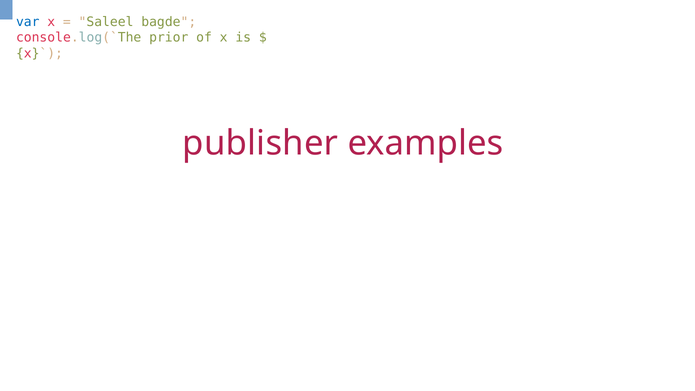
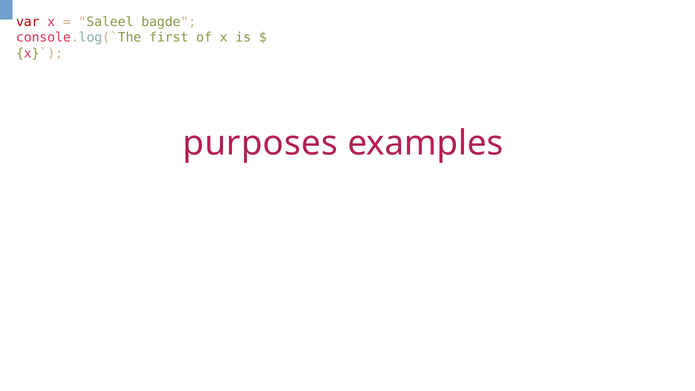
var colour: blue -> red
prior: prior -> first
publisher: publisher -> purposes
